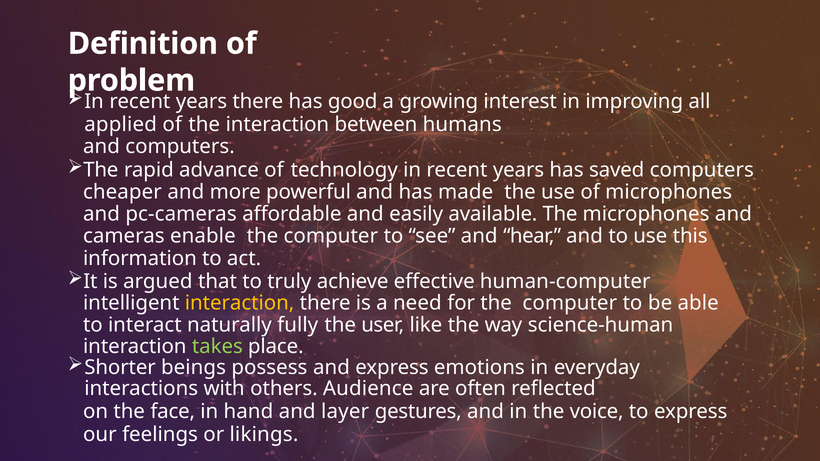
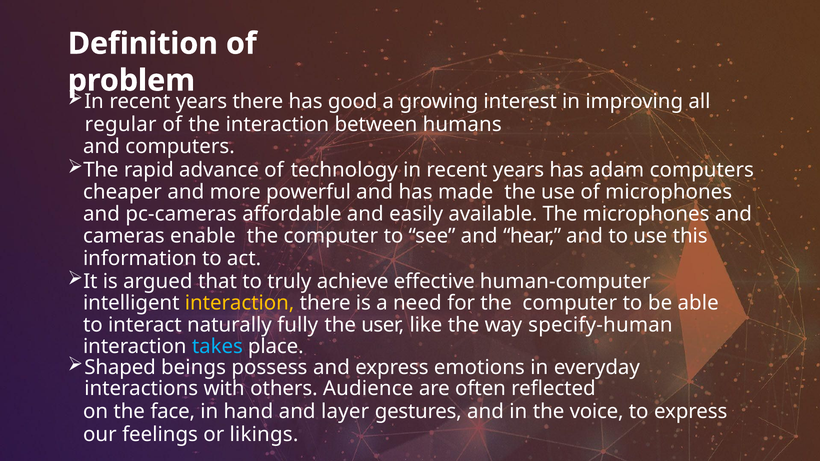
applied: applied -> regular
saved: saved -> adam
science-human: science-human -> specify-human
takes colour: light green -> light blue
Shorter: Shorter -> Shaped
